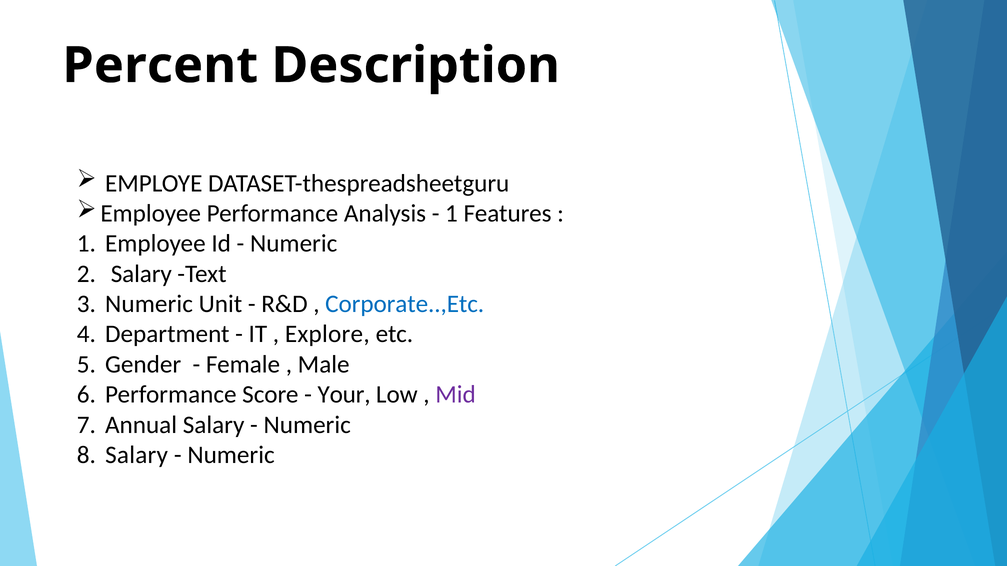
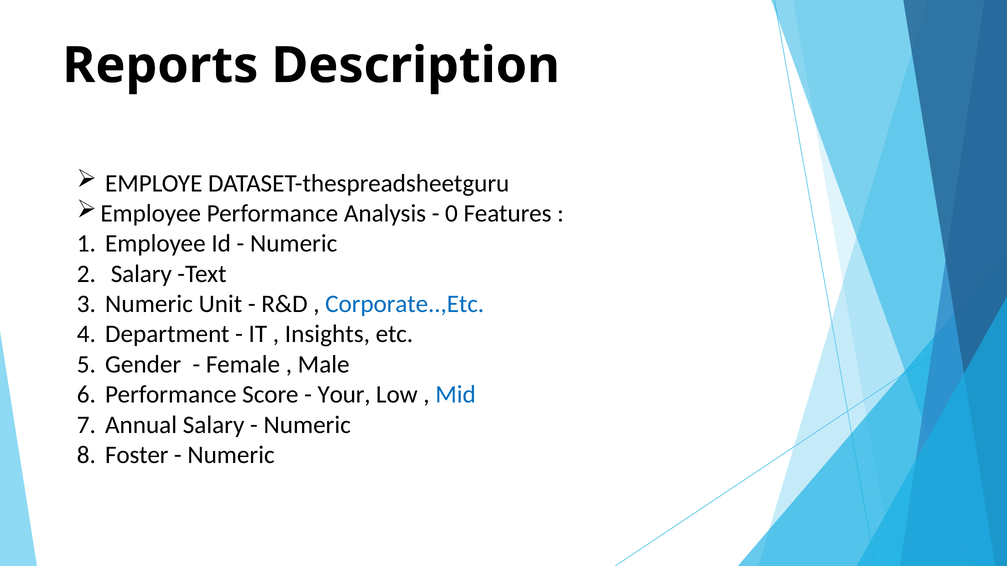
Percent: Percent -> Reports
1 at (451, 214): 1 -> 0
Explore: Explore -> Insights
Mid colour: purple -> blue
Salary at (137, 455): Salary -> Foster
